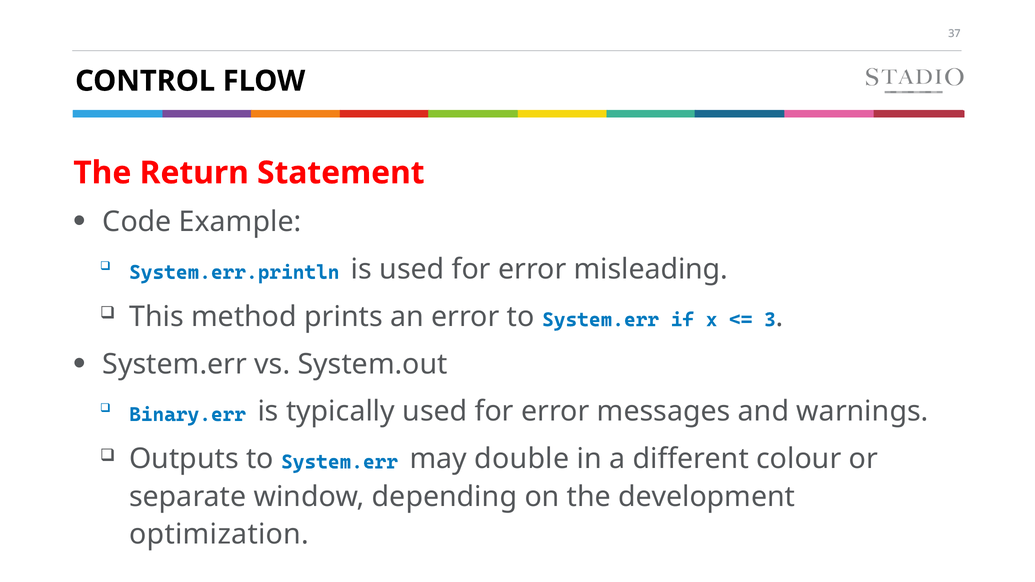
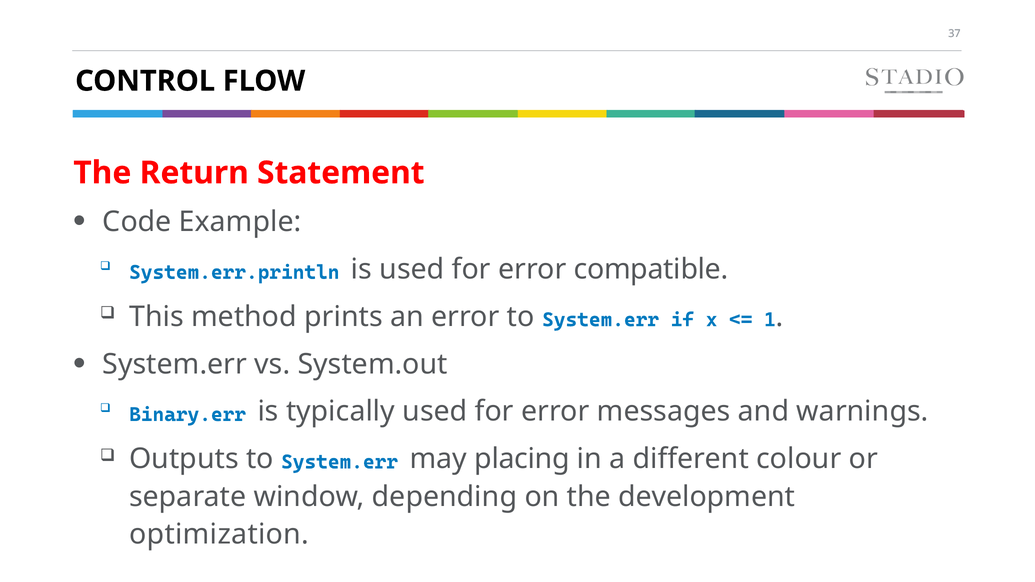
misleading: misleading -> compatible
3: 3 -> 1
double: double -> placing
